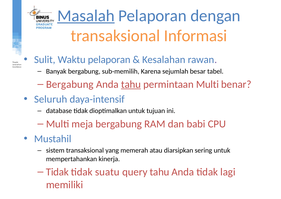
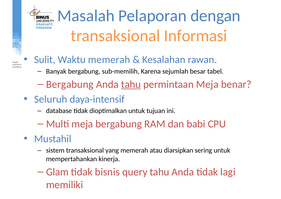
Masalah underline: present -> none
Waktu pelaporan: pelaporan -> memerah
permintaan Multi: Multi -> Meja
Tidak at (57, 172): Tidak -> Glam
suatu: suatu -> bisnis
